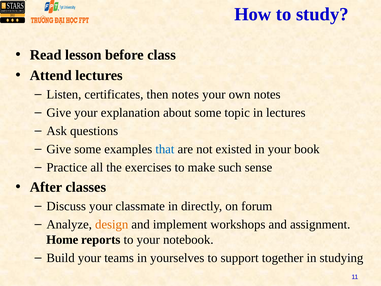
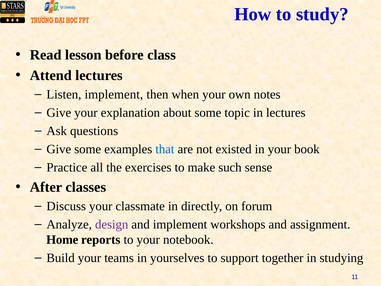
Listen certificates: certificates -> implement
then notes: notes -> when
design colour: orange -> purple
